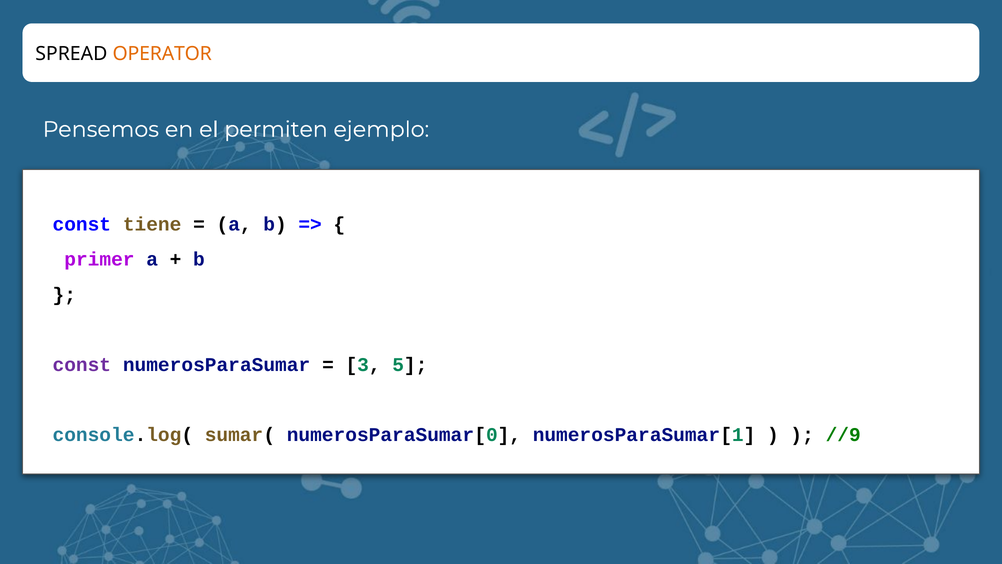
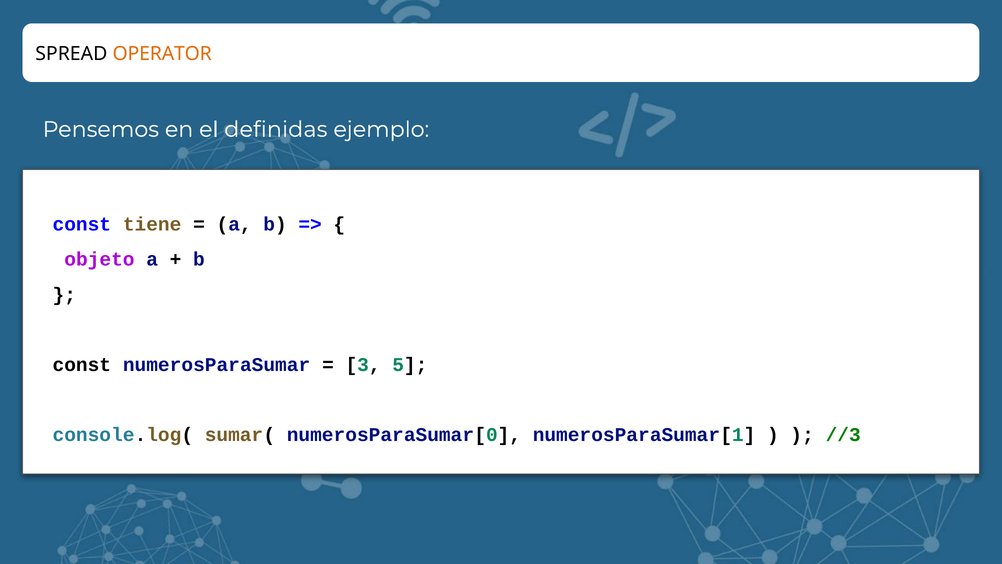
permiten: permiten -> definidas
primer: primer -> objeto
const at (82, 365) colour: purple -> black
//9: //9 -> //3
